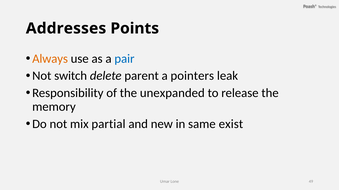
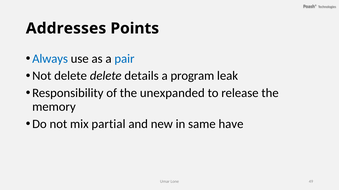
Always colour: orange -> blue
Not switch: switch -> delete
parent: parent -> details
pointers: pointers -> program
exist: exist -> have
